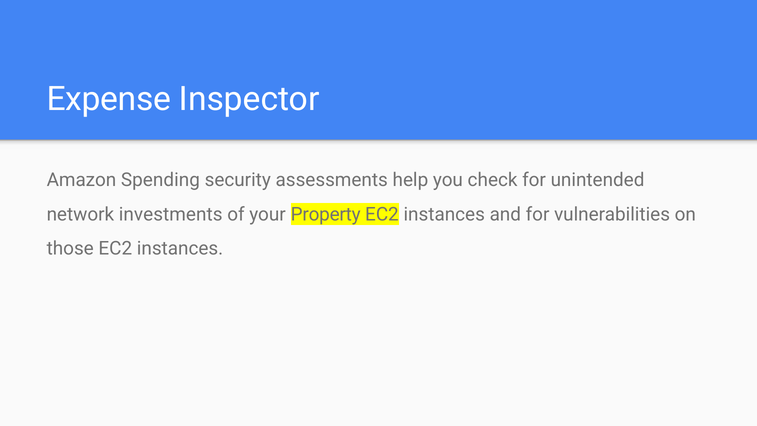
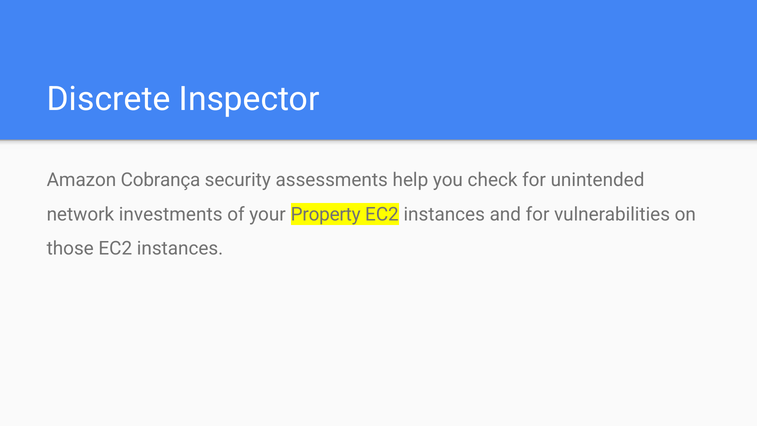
Expense: Expense -> Discrete
Spending: Spending -> Cobrança
